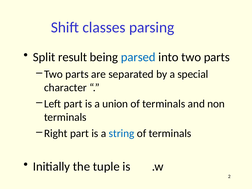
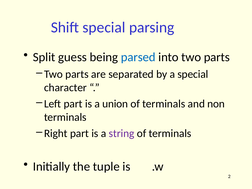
Shift classes: classes -> special
result: result -> guess
string colour: blue -> purple
